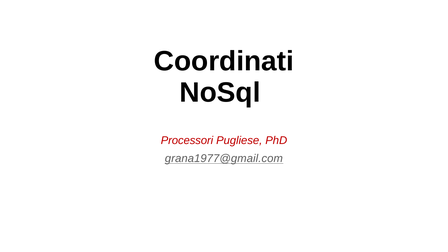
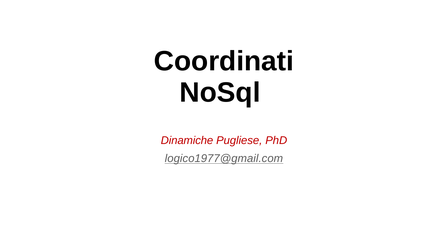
Processori: Processori -> Dinamiche
grana1977@gmail.com: grana1977@gmail.com -> logico1977@gmail.com
